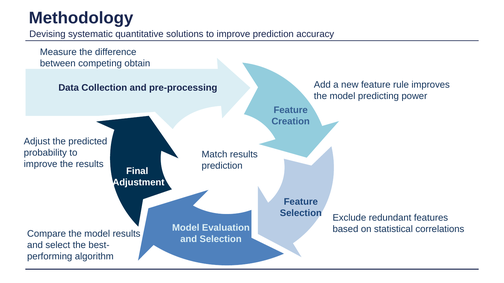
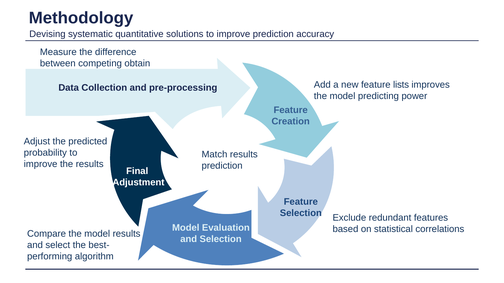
rule: rule -> lists
